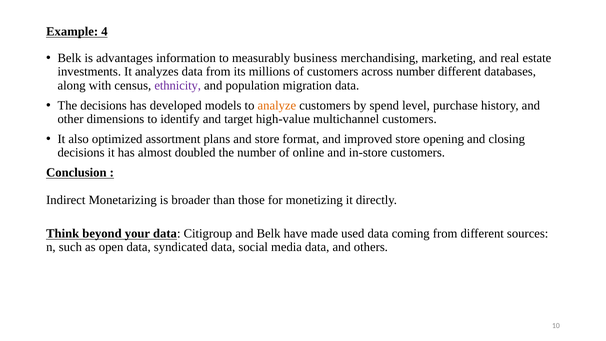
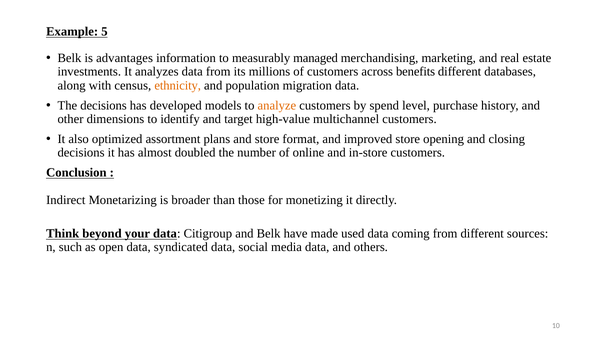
4: 4 -> 5
business: business -> managed
across number: number -> benefits
ethnicity colour: purple -> orange
